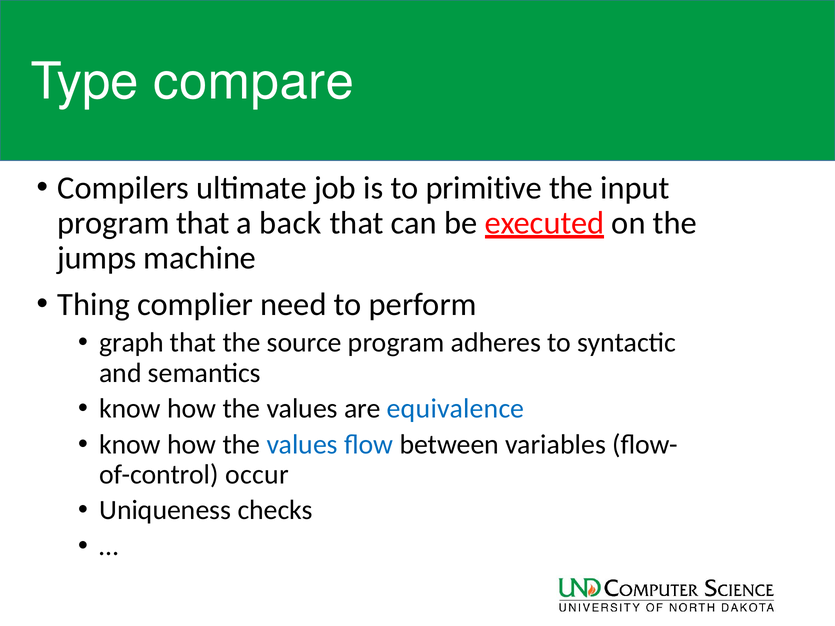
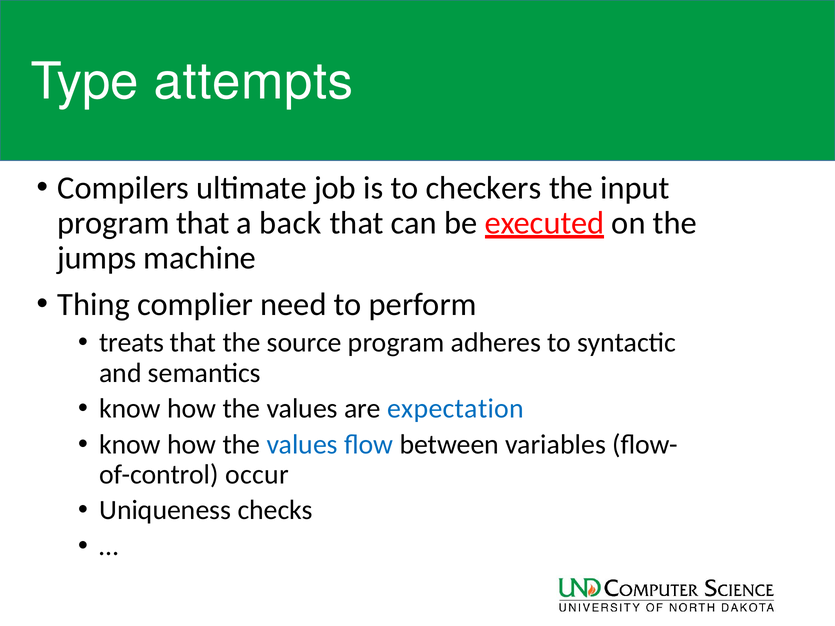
compare: compare -> attempts
primitive: primitive -> checkers
graph: graph -> treats
equivalence: equivalence -> expectation
